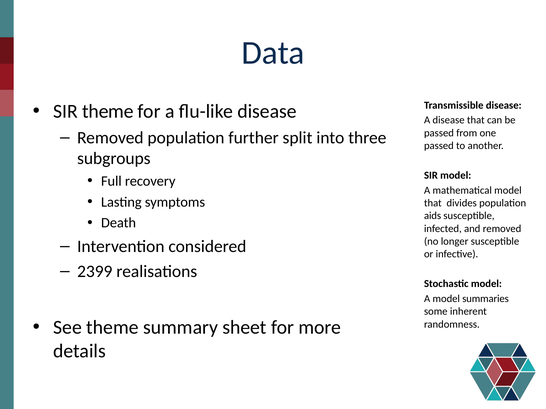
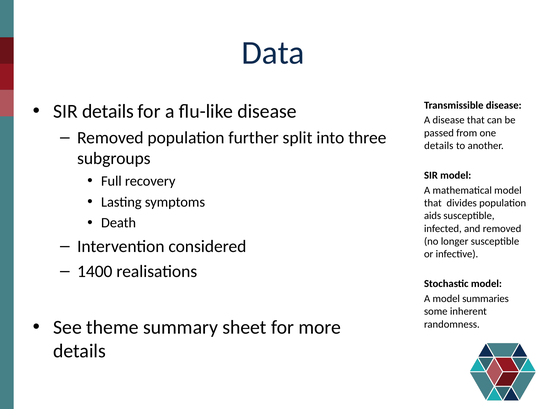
SIR theme: theme -> details
passed at (439, 146): passed -> details
2399: 2399 -> 1400
